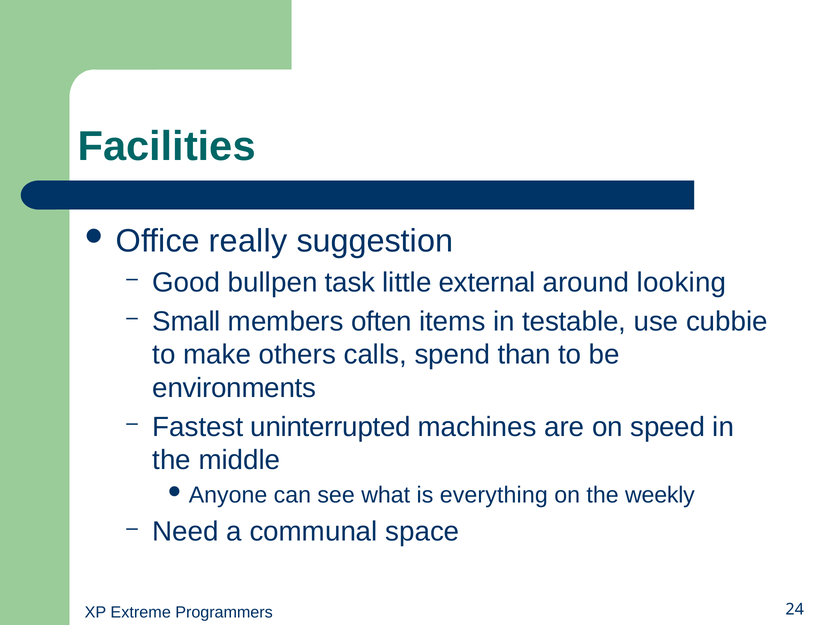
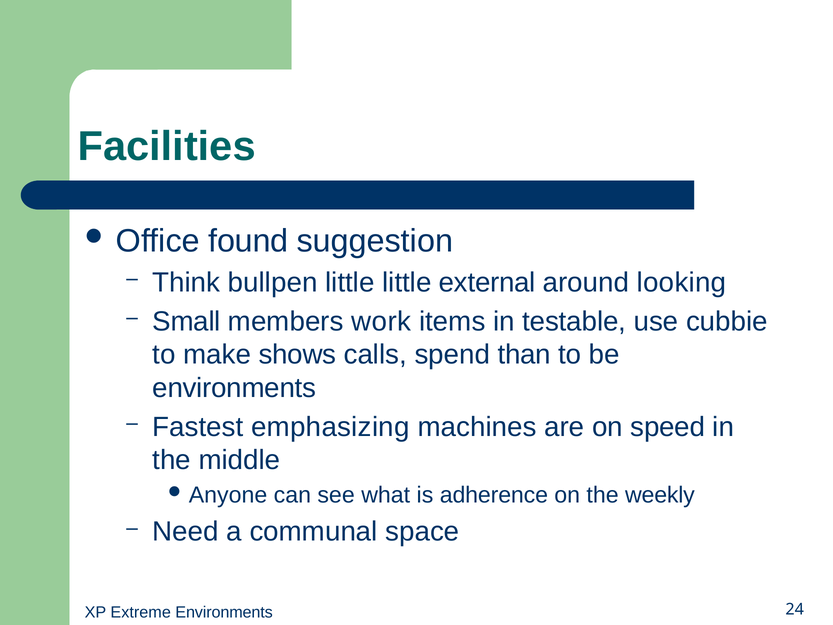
really: really -> found
Good: Good -> Think
bullpen task: task -> little
often: often -> work
others: others -> shows
uninterrupted: uninterrupted -> emphasizing
everything: everything -> adherence
Extreme Programmers: Programmers -> Environments
